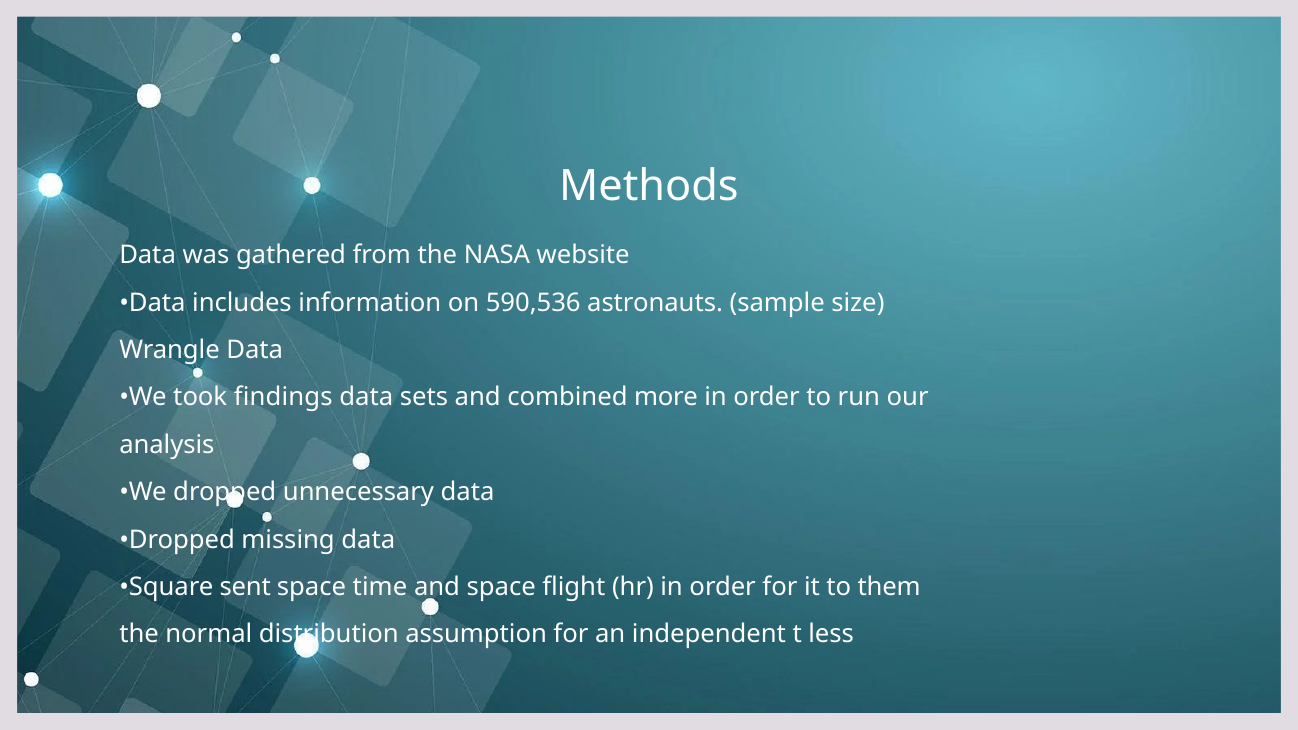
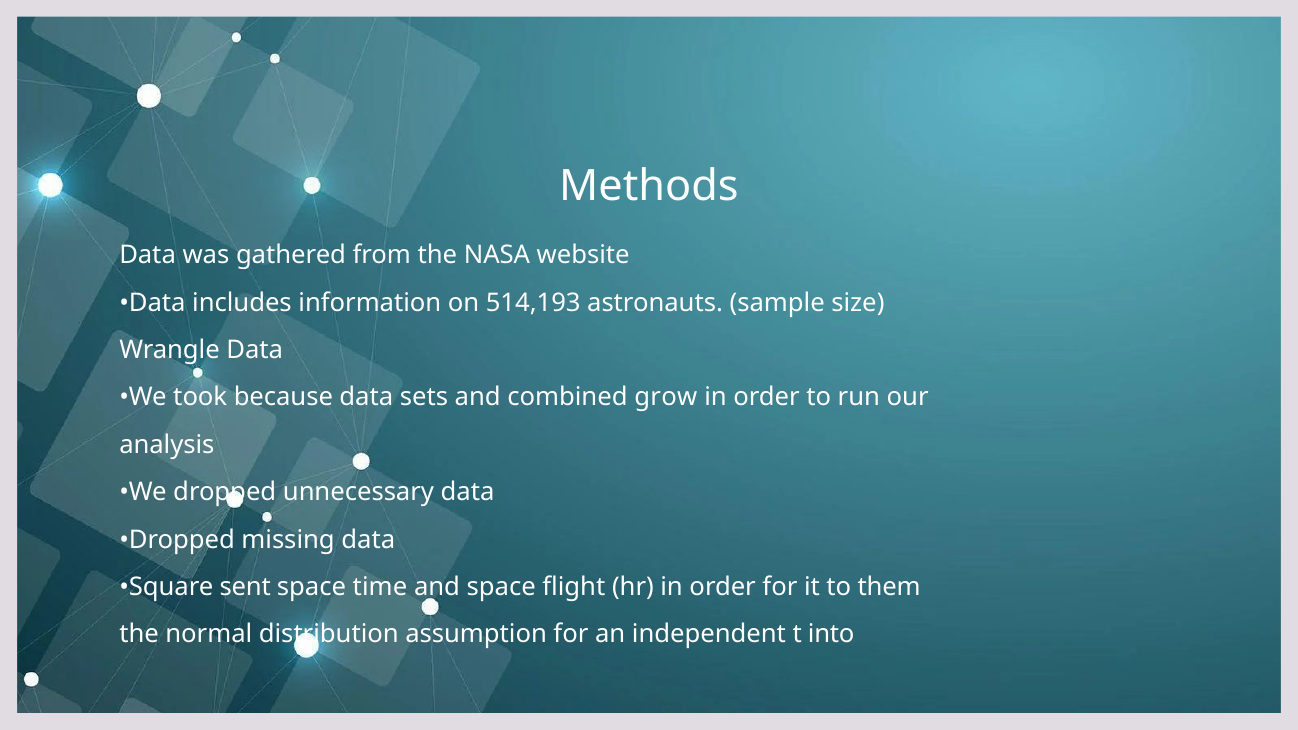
590,536: 590,536 -> 514,193
findings: findings -> because
more: more -> grow
less: less -> into
